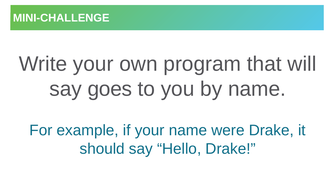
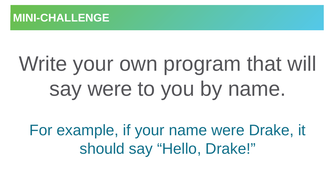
say goes: goes -> were
